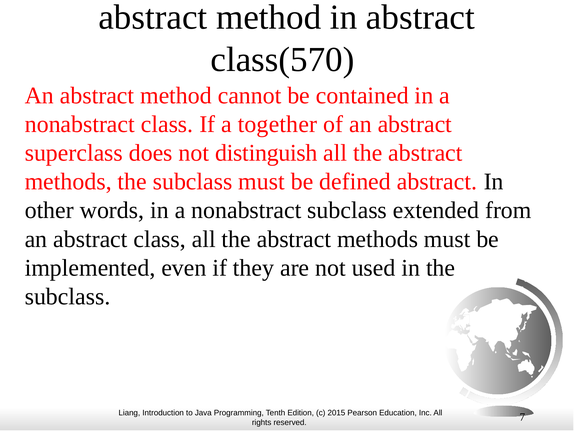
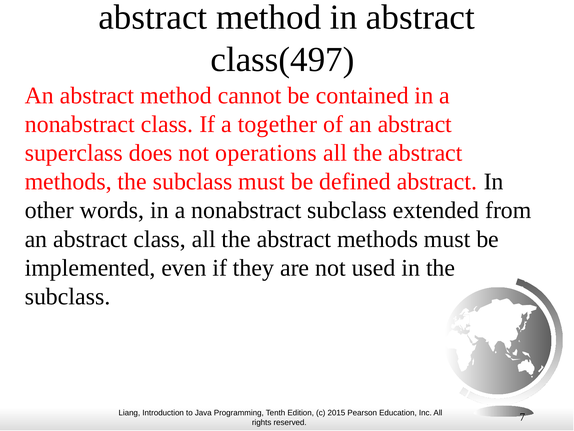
class(570: class(570 -> class(497
distinguish: distinguish -> operations
